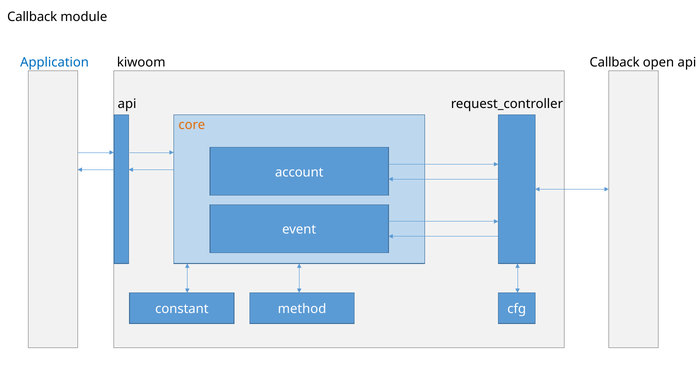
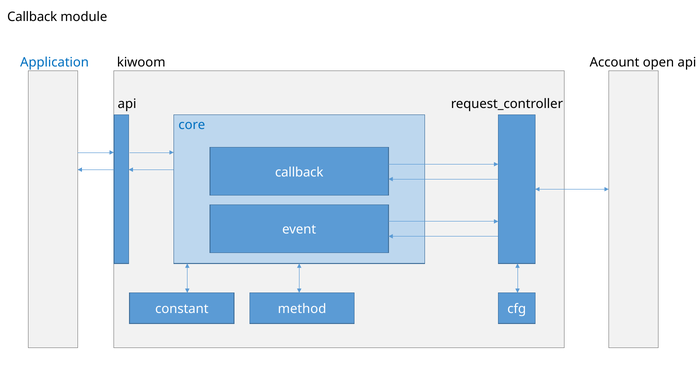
Callback at (615, 63): Callback -> Account
core colour: orange -> blue
account at (299, 172): account -> callback
